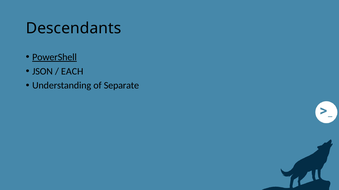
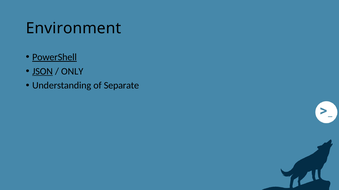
Descendants: Descendants -> Environment
JSON underline: none -> present
EACH: EACH -> ONLY
